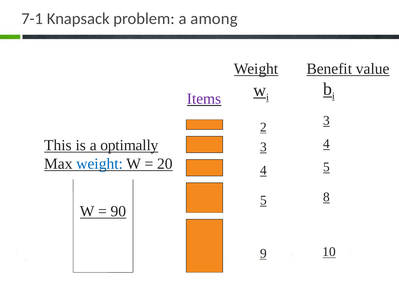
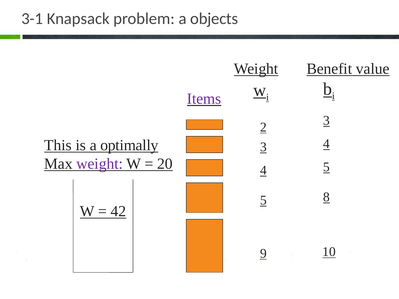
7-1: 7-1 -> 3-1
among: among -> objects
weight at (100, 164) colour: blue -> purple
90: 90 -> 42
